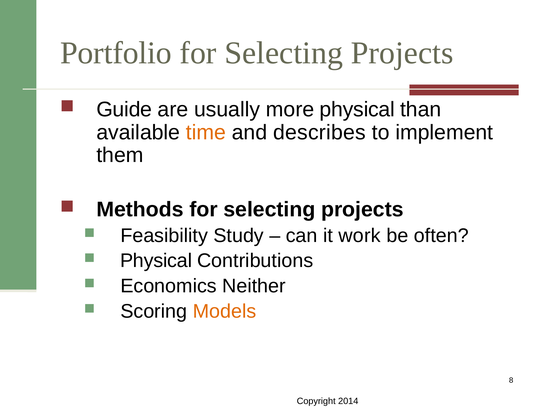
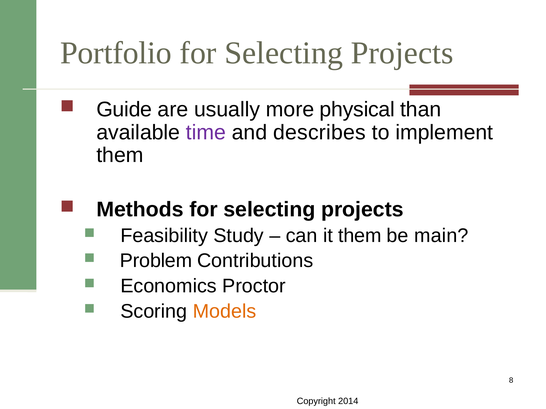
time colour: orange -> purple
it work: work -> them
often: often -> main
Physical at (156, 261): Physical -> Problem
Neither: Neither -> Proctor
